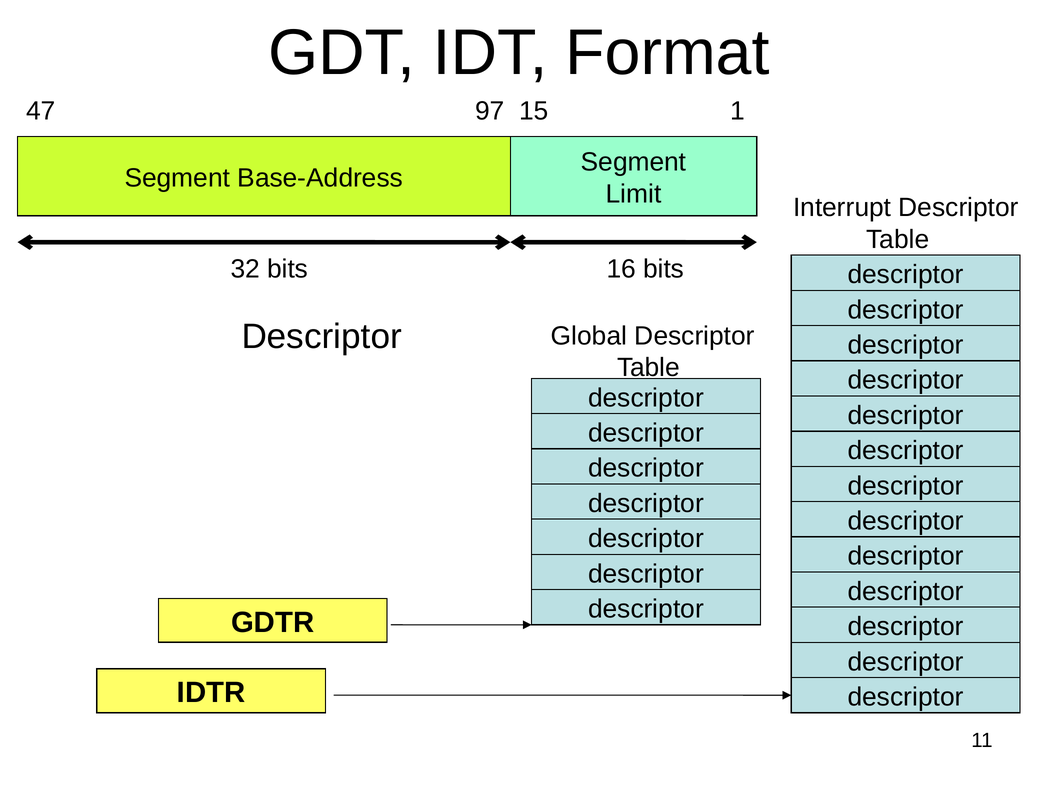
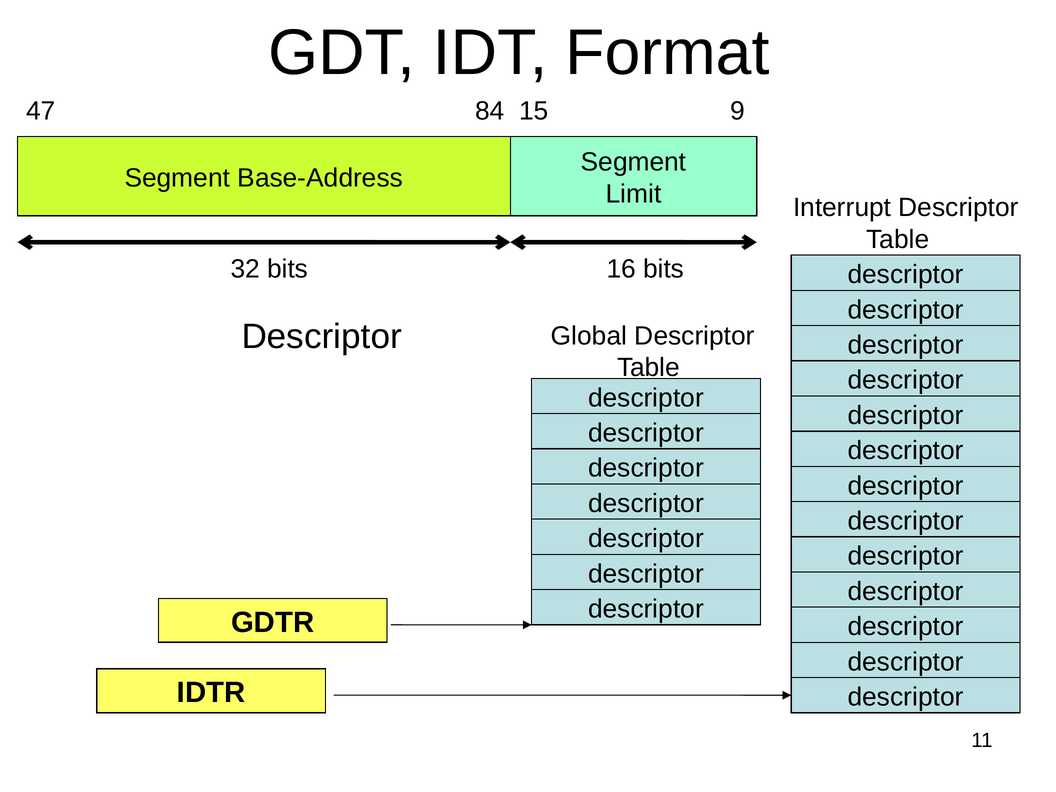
97: 97 -> 84
1: 1 -> 9
